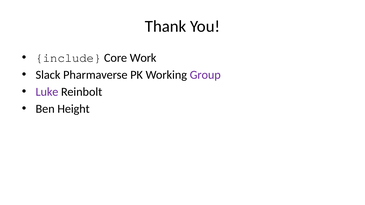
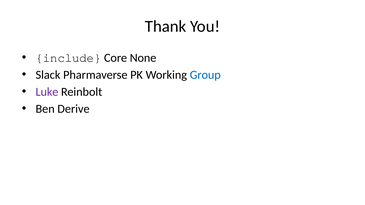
Work: Work -> None
Group colour: purple -> blue
Height: Height -> Derive
